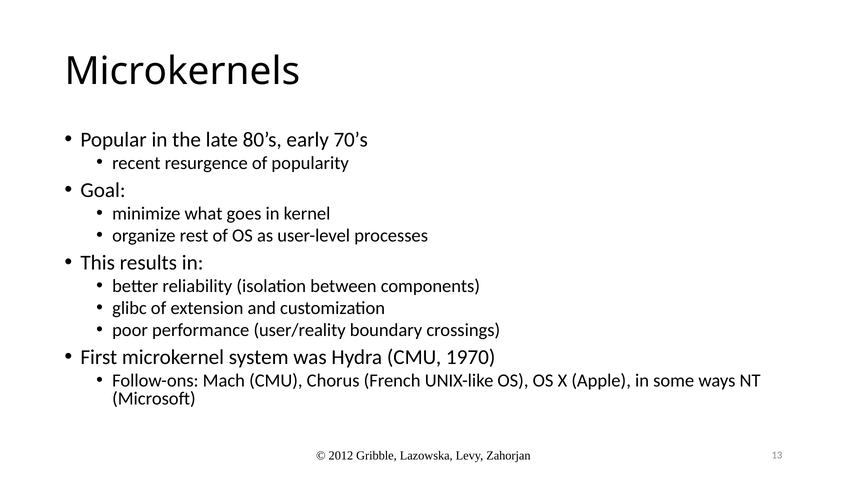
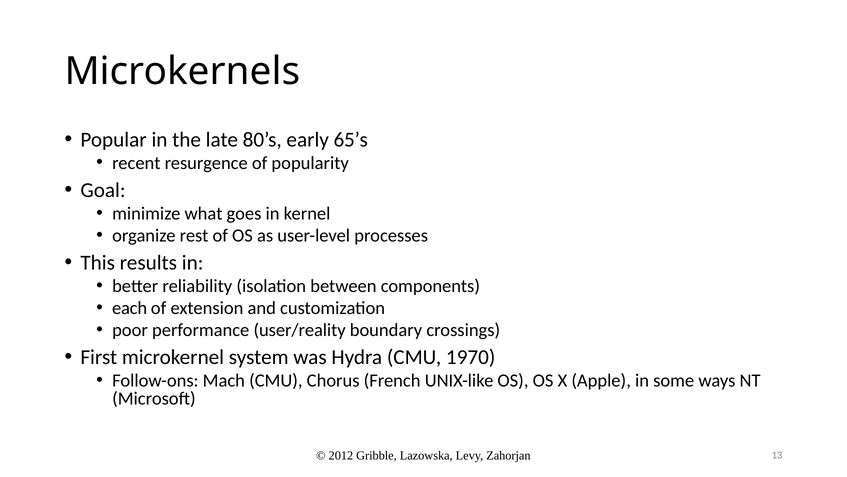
70’s: 70’s -> 65’s
glibc: glibc -> each
